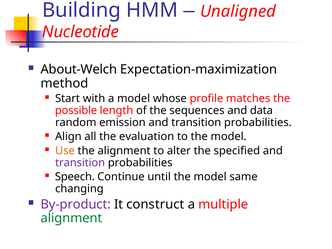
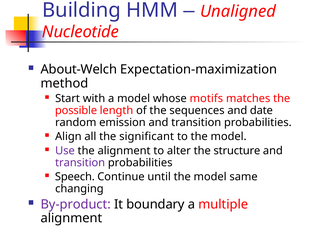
profile: profile -> motifs
data: data -> date
evaluation: evaluation -> significant
Use colour: orange -> purple
specified: specified -> structure
construct: construct -> boundary
alignment at (71, 218) colour: green -> black
